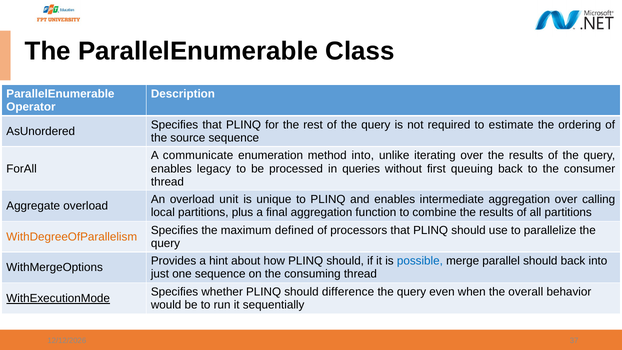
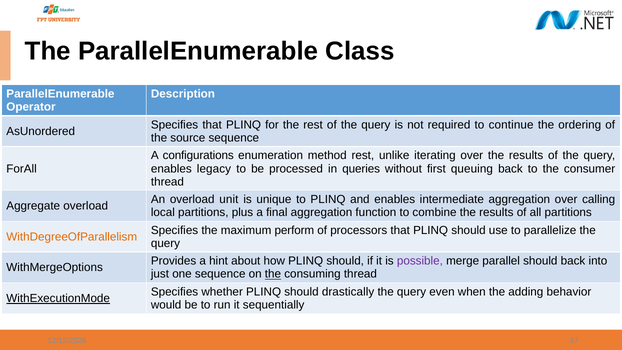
estimate: estimate -> continue
communicate: communicate -> configurations
method into: into -> rest
defined: defined -> perform
possible colour: blue -> purple
the at (273, 274) underline: none -> present
difference: difference -> drastically
overall: overall -> adding
